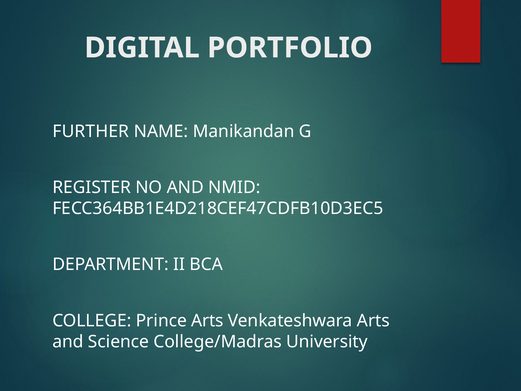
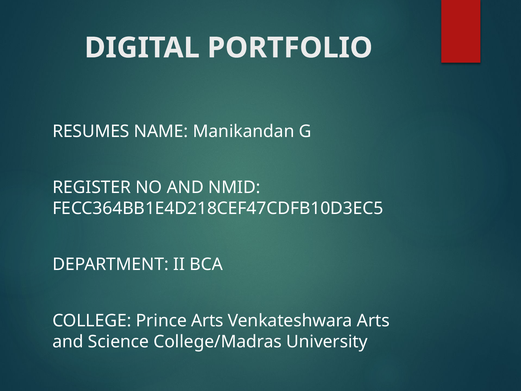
FURTHER: FURTHER -> RESUMES
